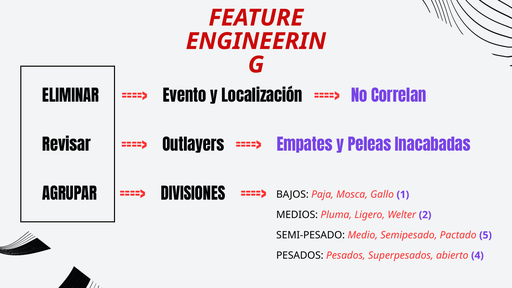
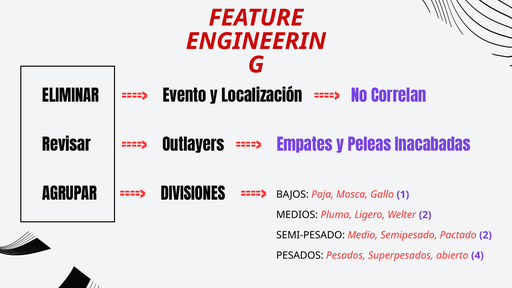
Pactado 5: 5 -> 2
